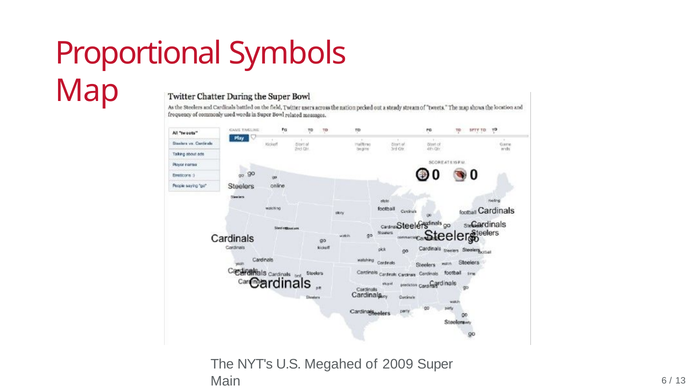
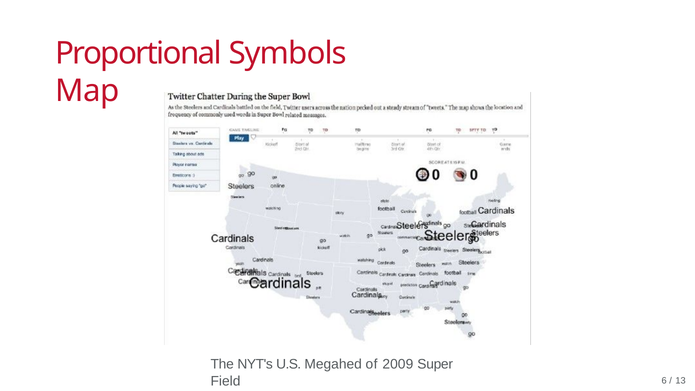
Main: Main -> Field
